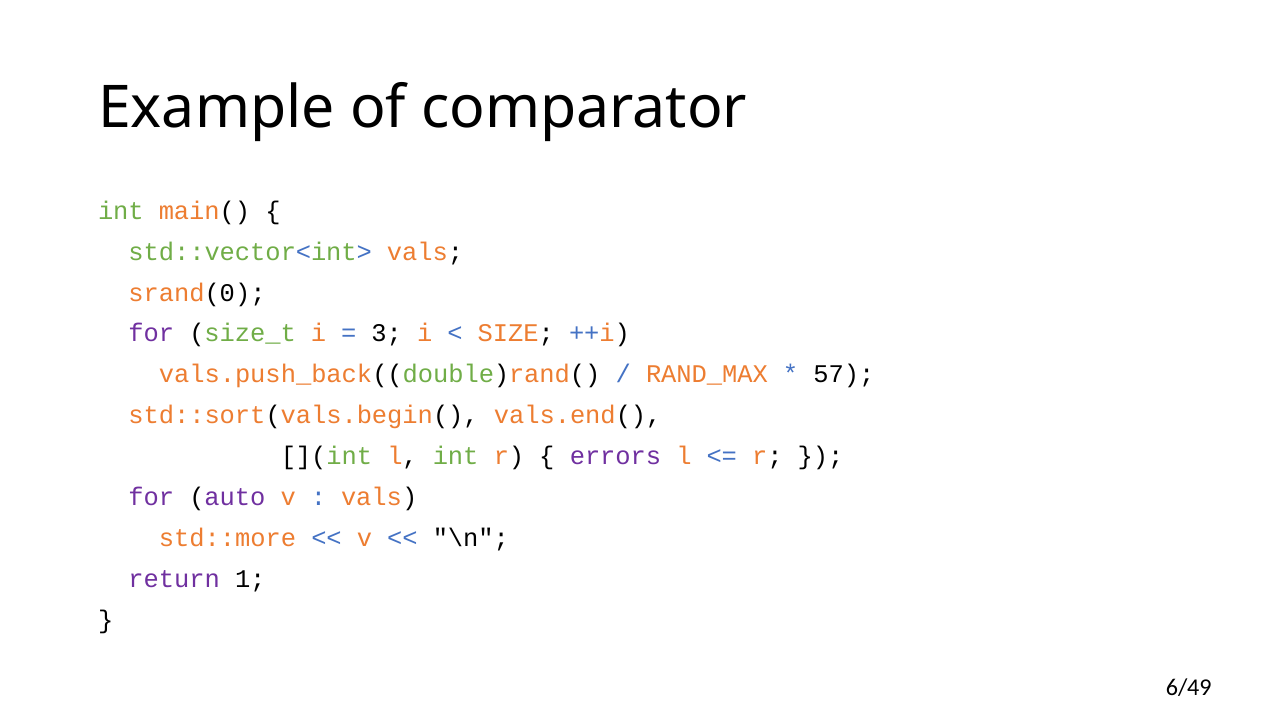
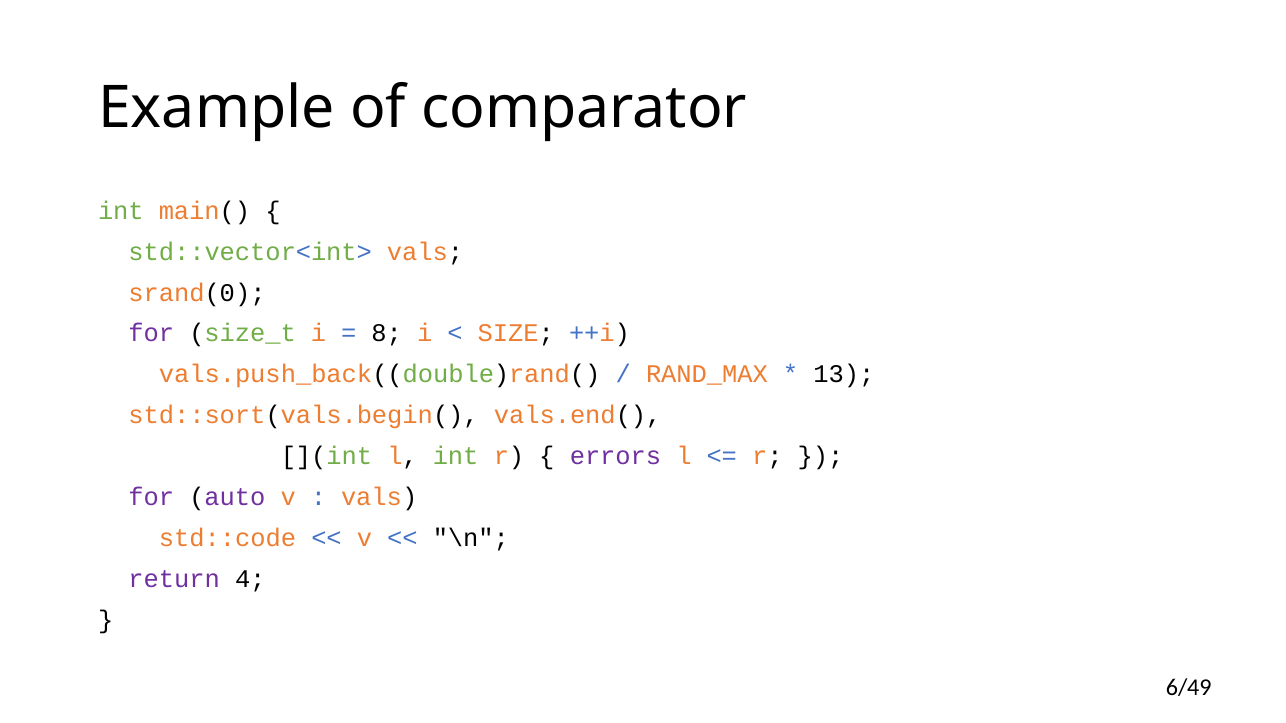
3: 3 -> 8
57: 57 -> 13
std::more: std::more -> std::code
1: 1 -> 4
